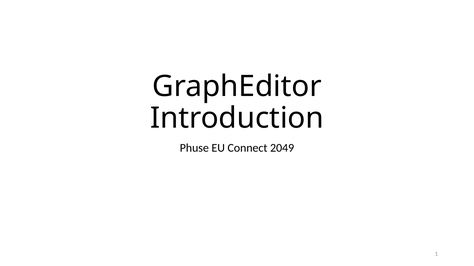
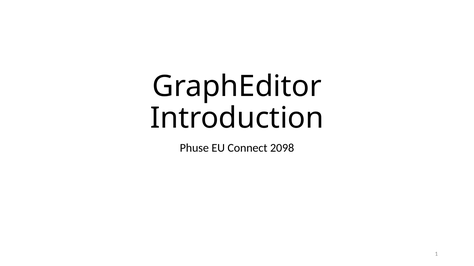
2049: 2049 -> 2098
